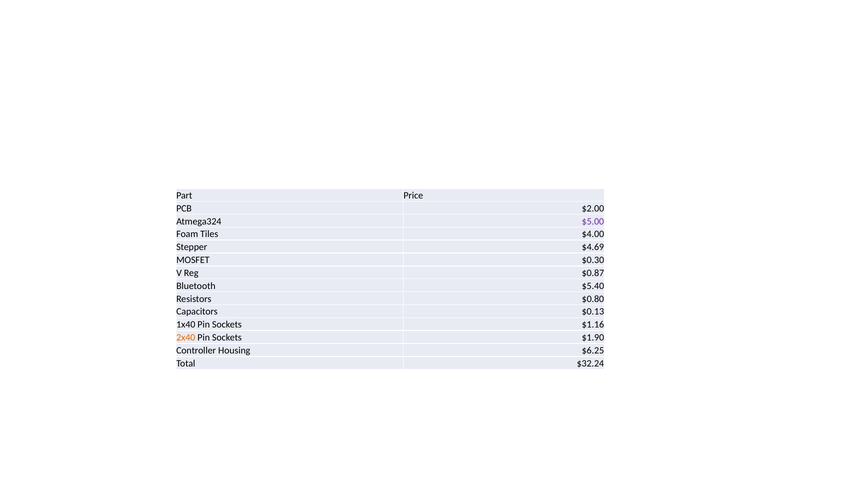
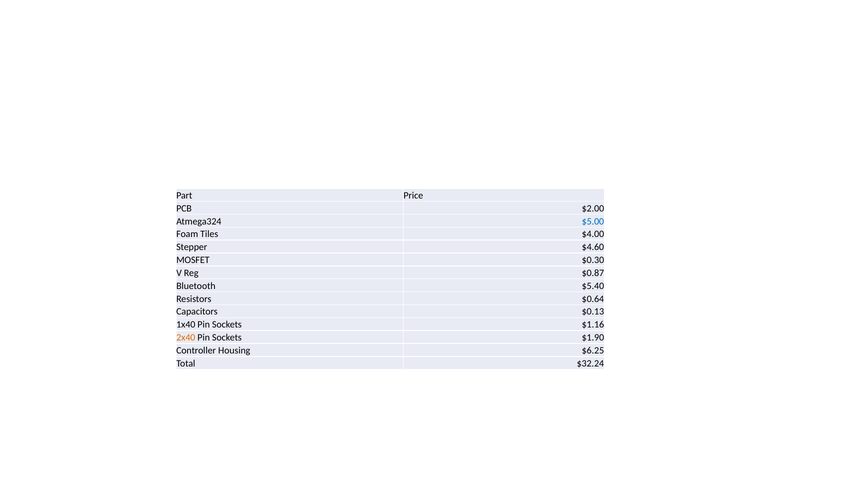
$5.00 colour: purple -> blue
$4.69: $4.69 -> $4.60
$0.80: $0.80 -> $0.64
